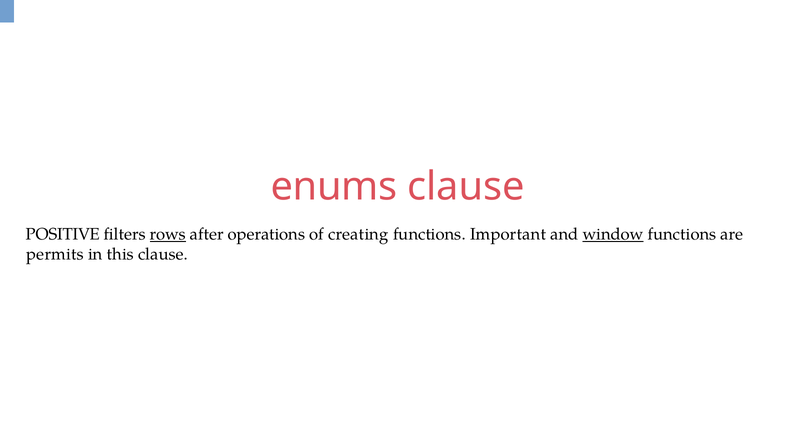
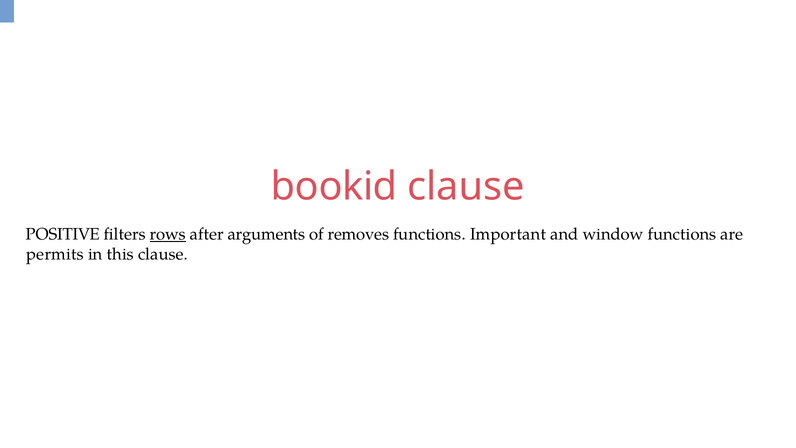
enums: enums -> bookid
operations: operations -> arguments
creating: creating -> removes
window underline: present -> none
